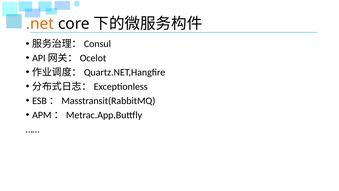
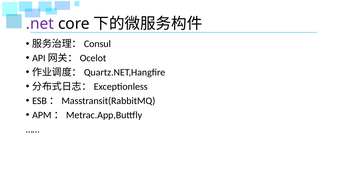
.net colour: orange -> purple
